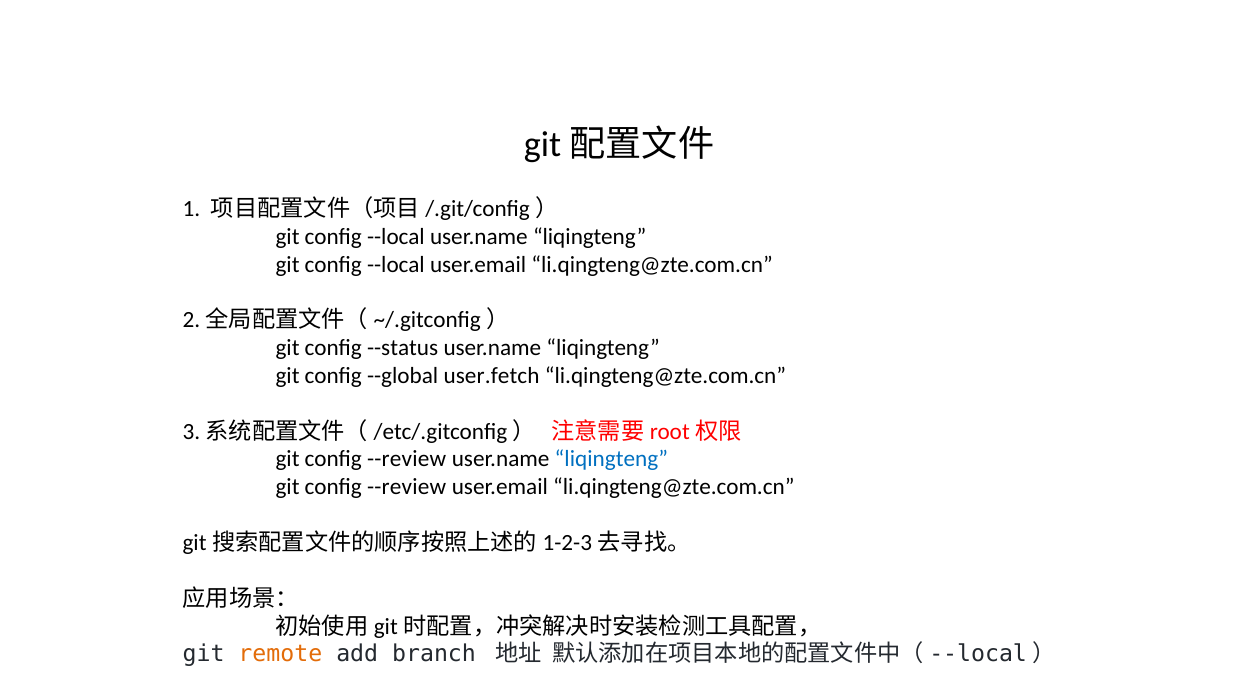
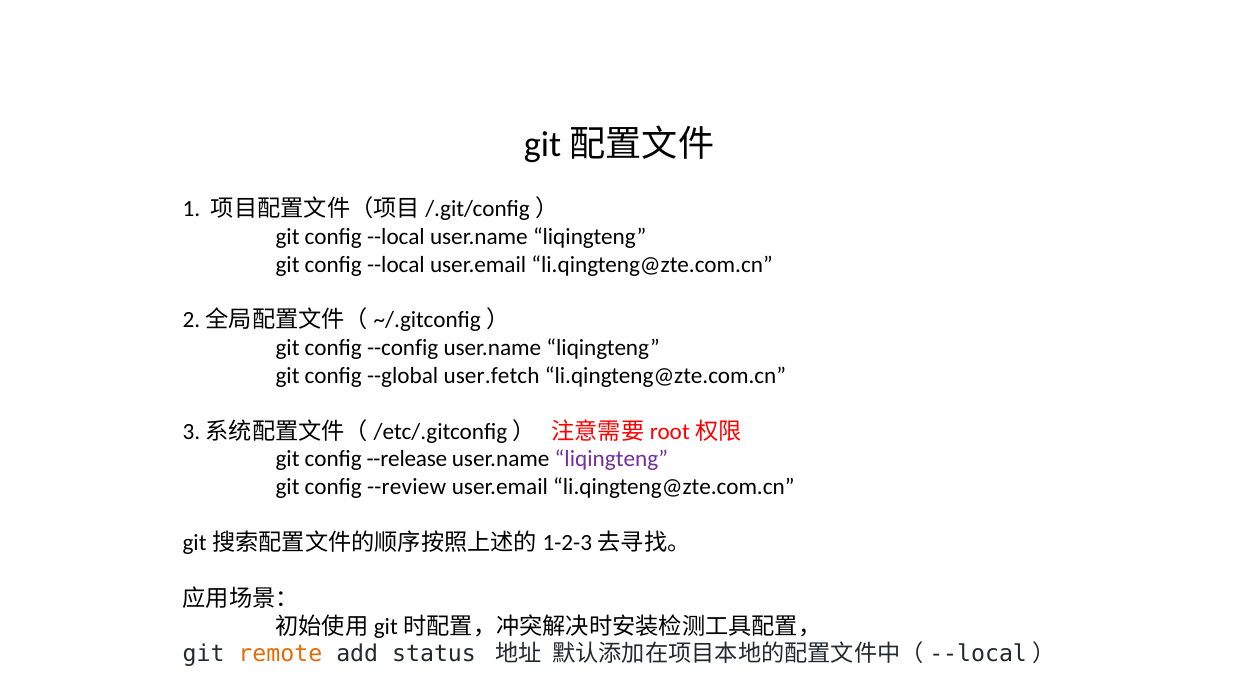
--status: --status -> --config
--review at (407, 460): --review -> --release
liqingteng at (611, 460) colour: blue -> purple
branch: branch -> status
